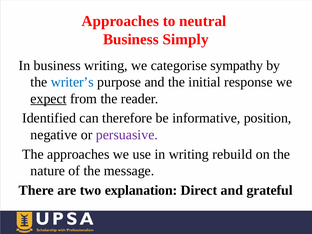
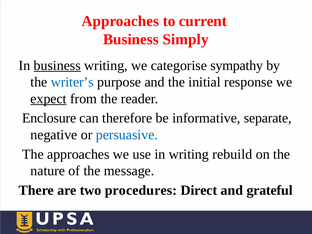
neutral: neutral -> current
business at (57, 65) underline: none -> present
Identified: Identified -> Enclosure
position: position -> separate
persuasive colour: purple -> blue
explanation: explanation -> procedures
